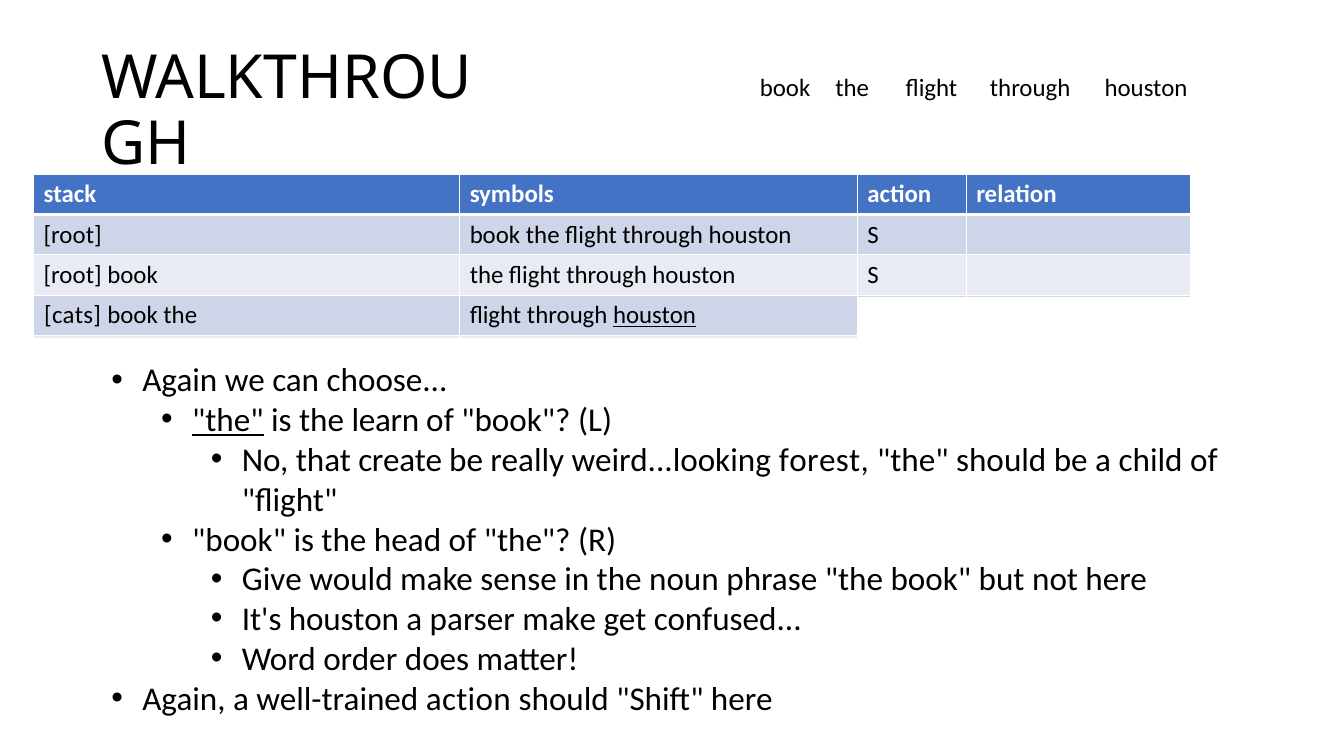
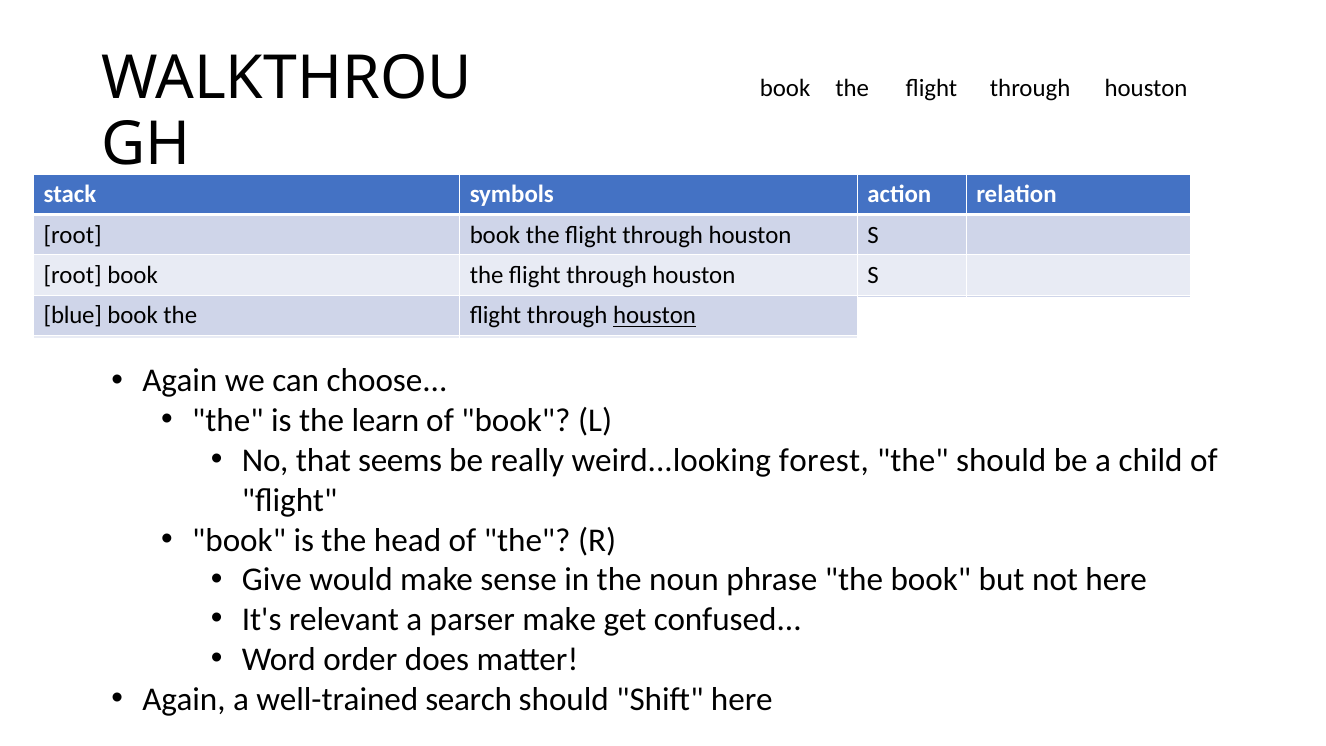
cats: cats -> blue
the at (228, 421) underline: present -> none
create: create -> seems
It's houston: houston -> relevant
well-trained action: action -> search
